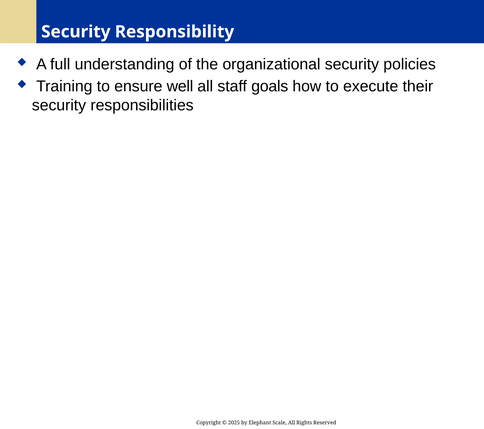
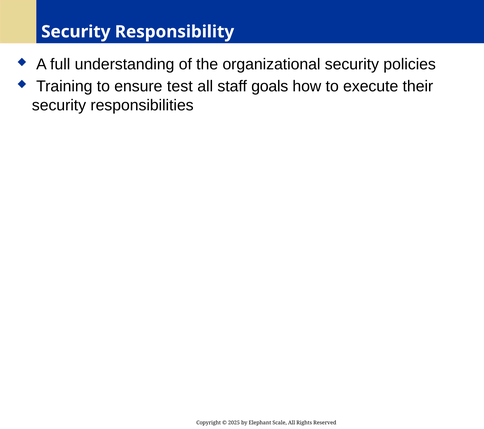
well: well -> test
